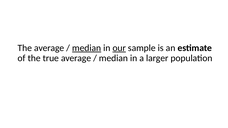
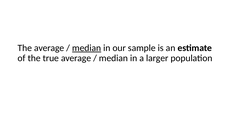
our underline: present -> none
